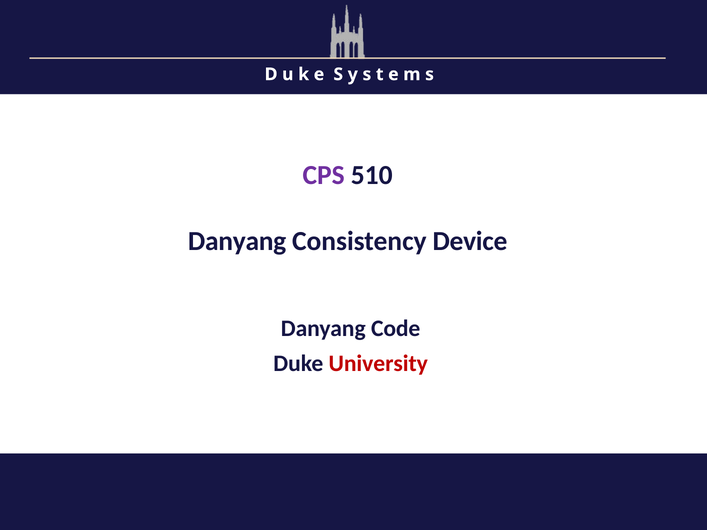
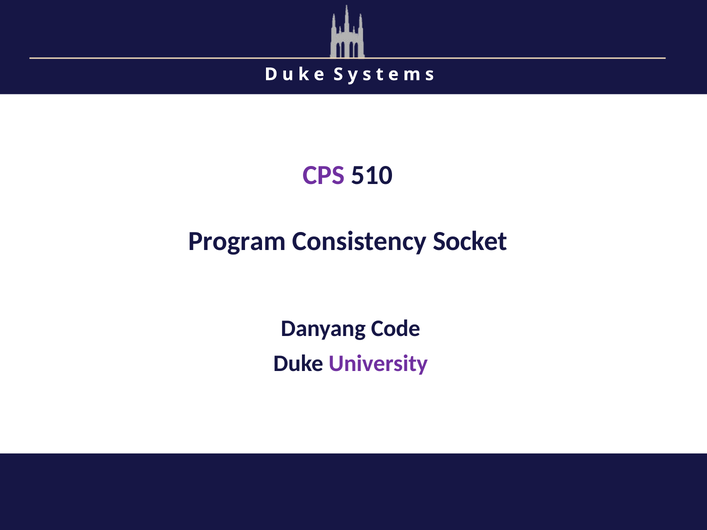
Danyang at (237, 241): Danyang -> Program
Device: Device -> Socket
University colour: red -> purple
